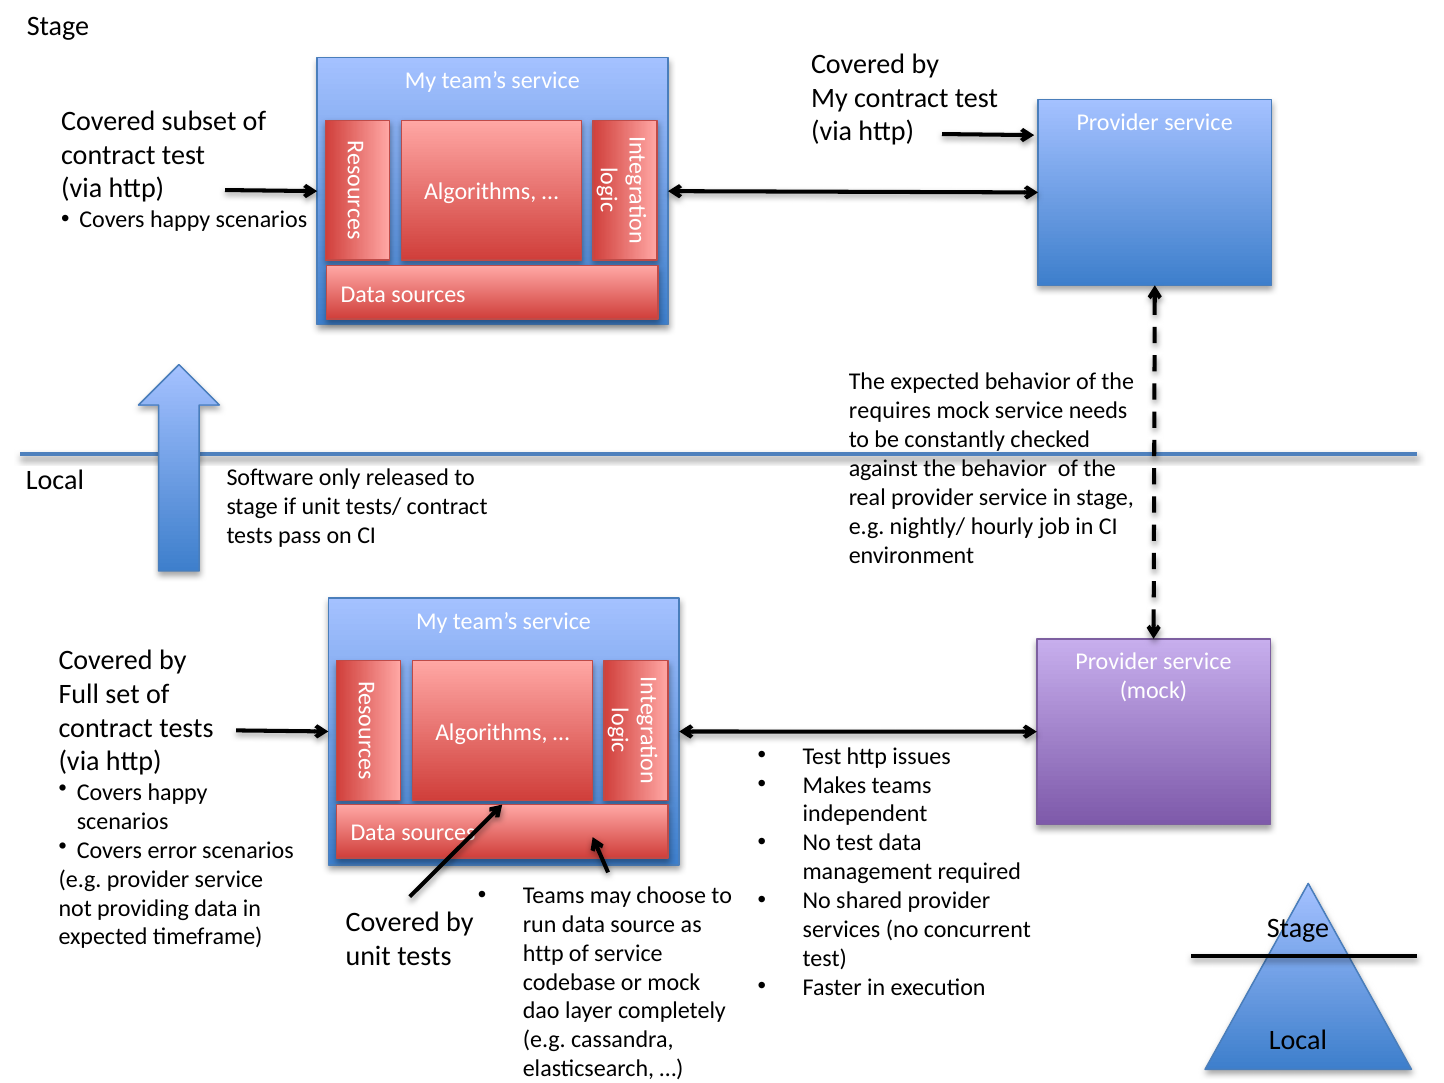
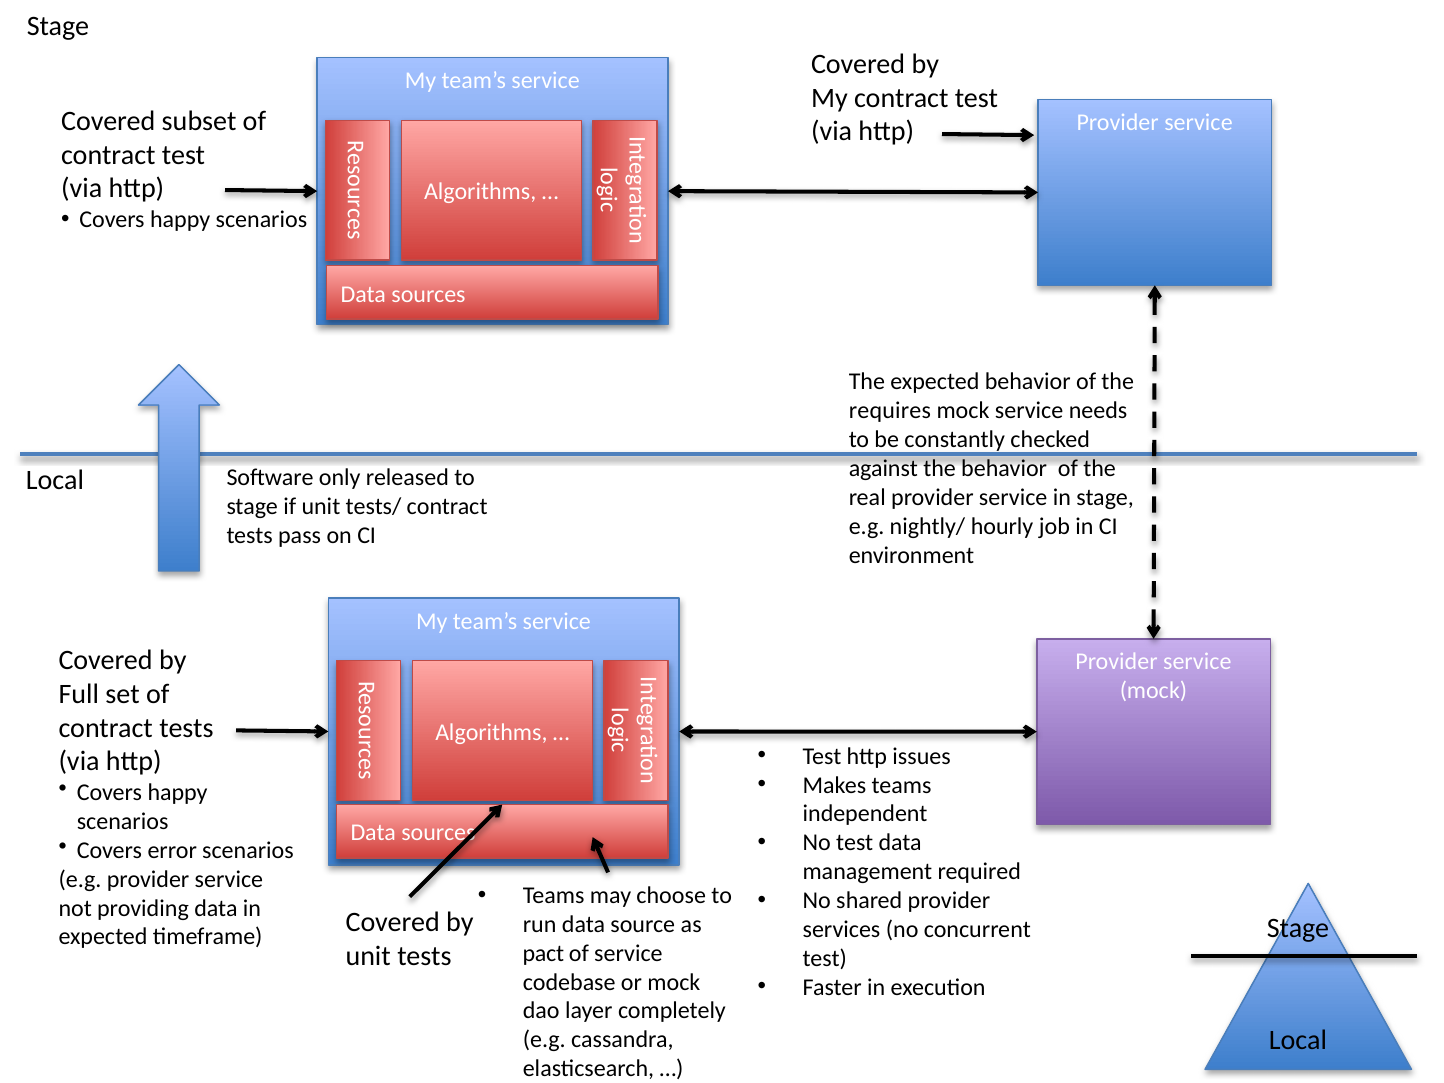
http at (543, 953): http -> pact
